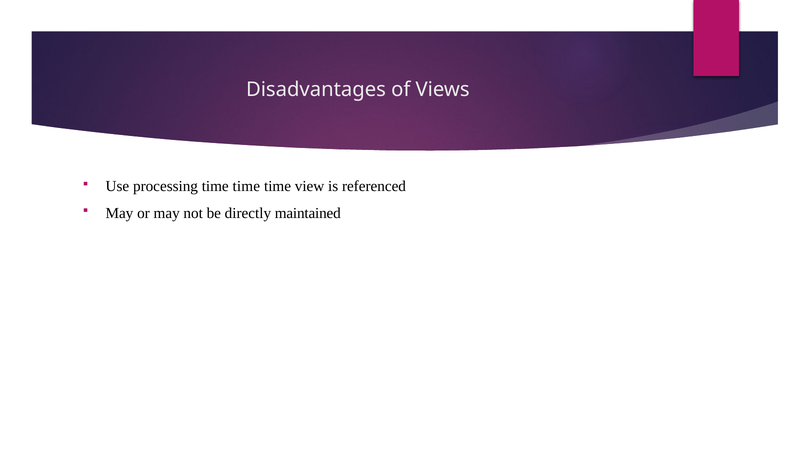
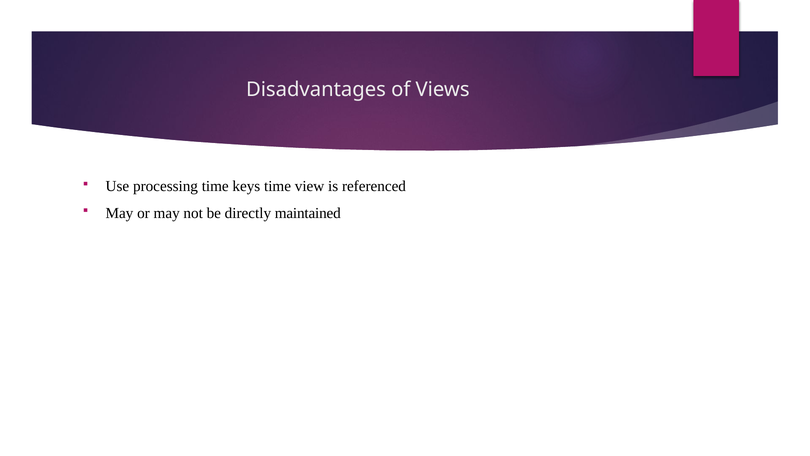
processing time time: time -> keys
